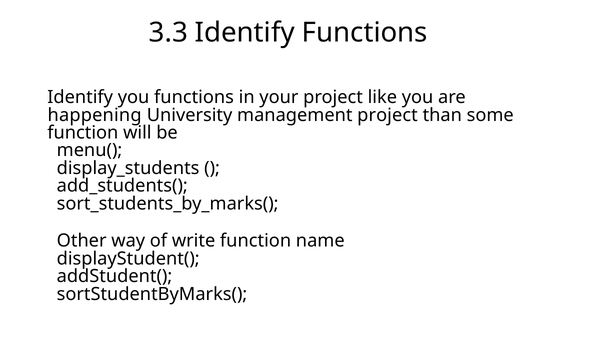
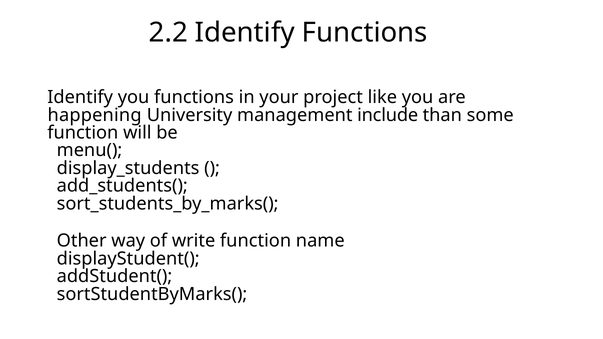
3.3: 3.3 -> 2.2
management project: project -> include
